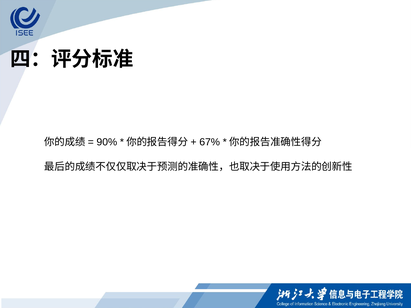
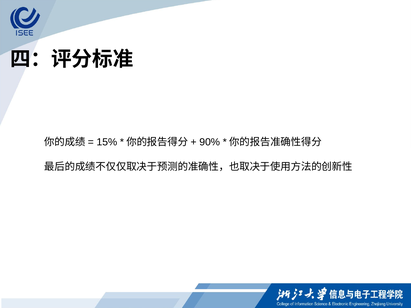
90%: 90% -> 15%
67%: 67% -> 90%
